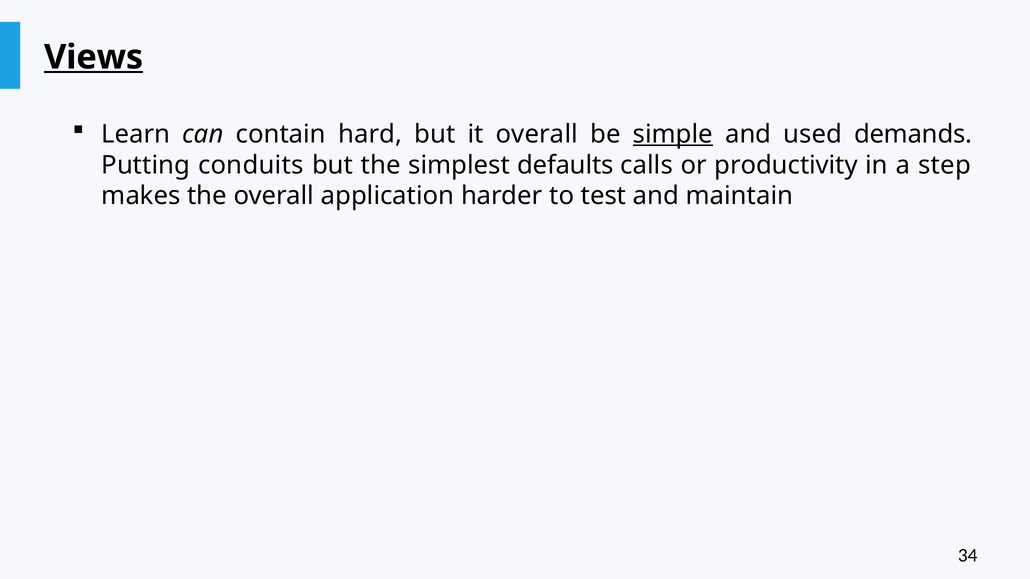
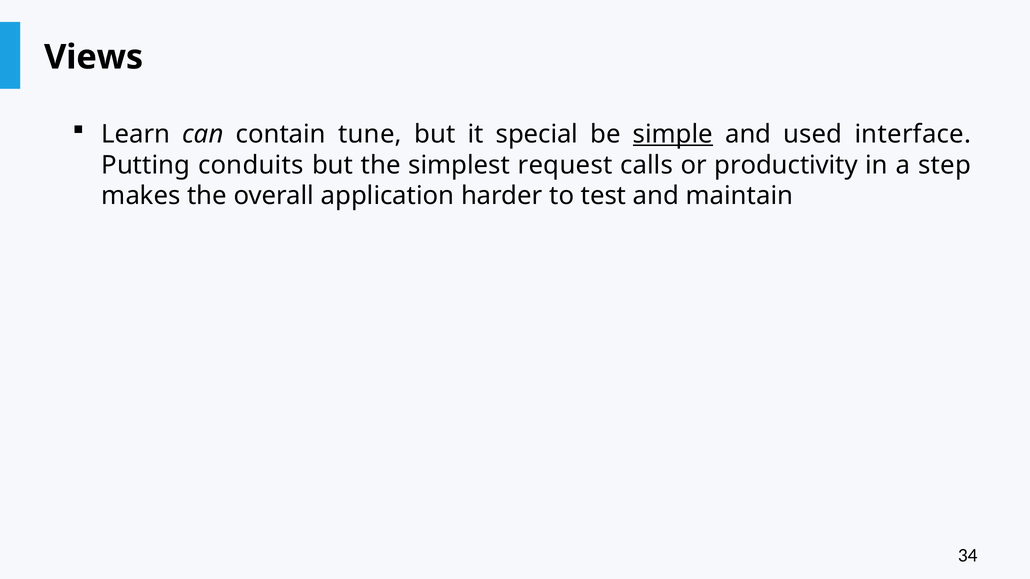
Views underline: present -> none
hard: hard -> tune
it overall: overall -> special
demands: demands -> interface
defaults: defaults -> request
